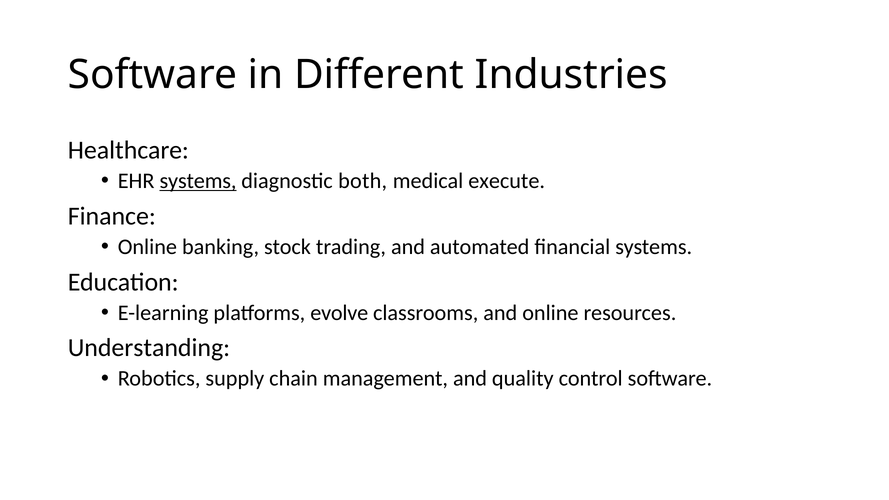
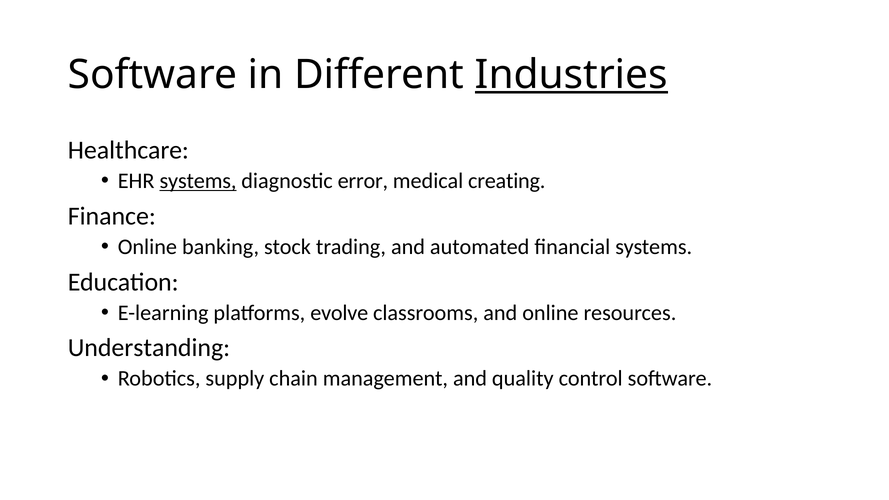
Industries underline: none -> present
both: both -> error
execute: execute -> creating
